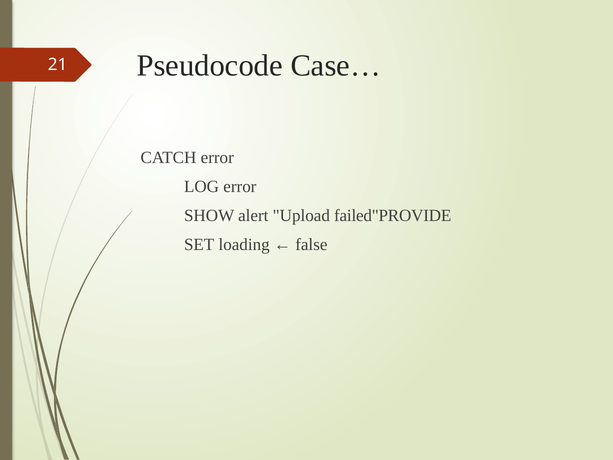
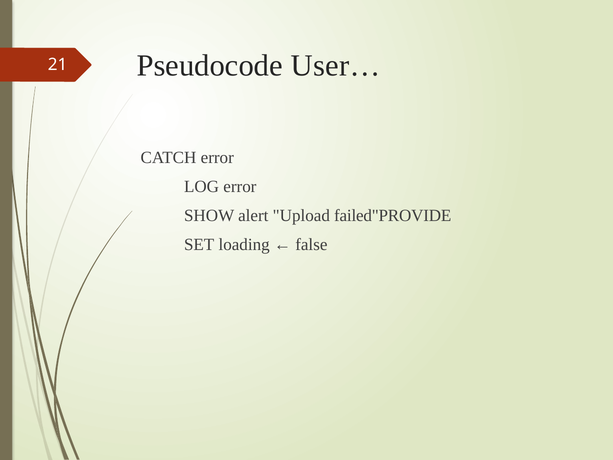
Case…: Case… -> User…
